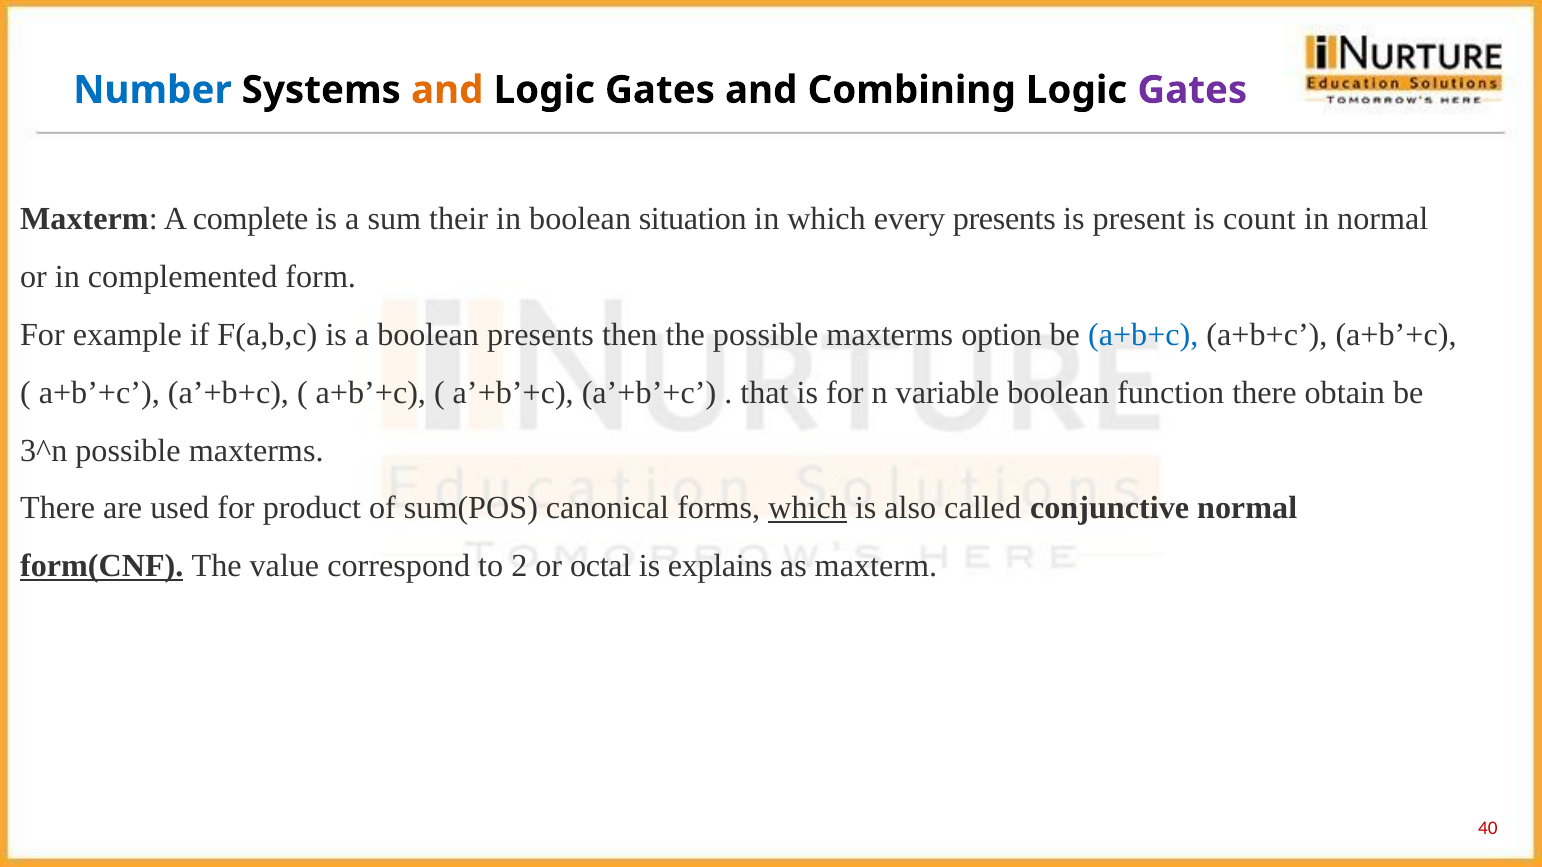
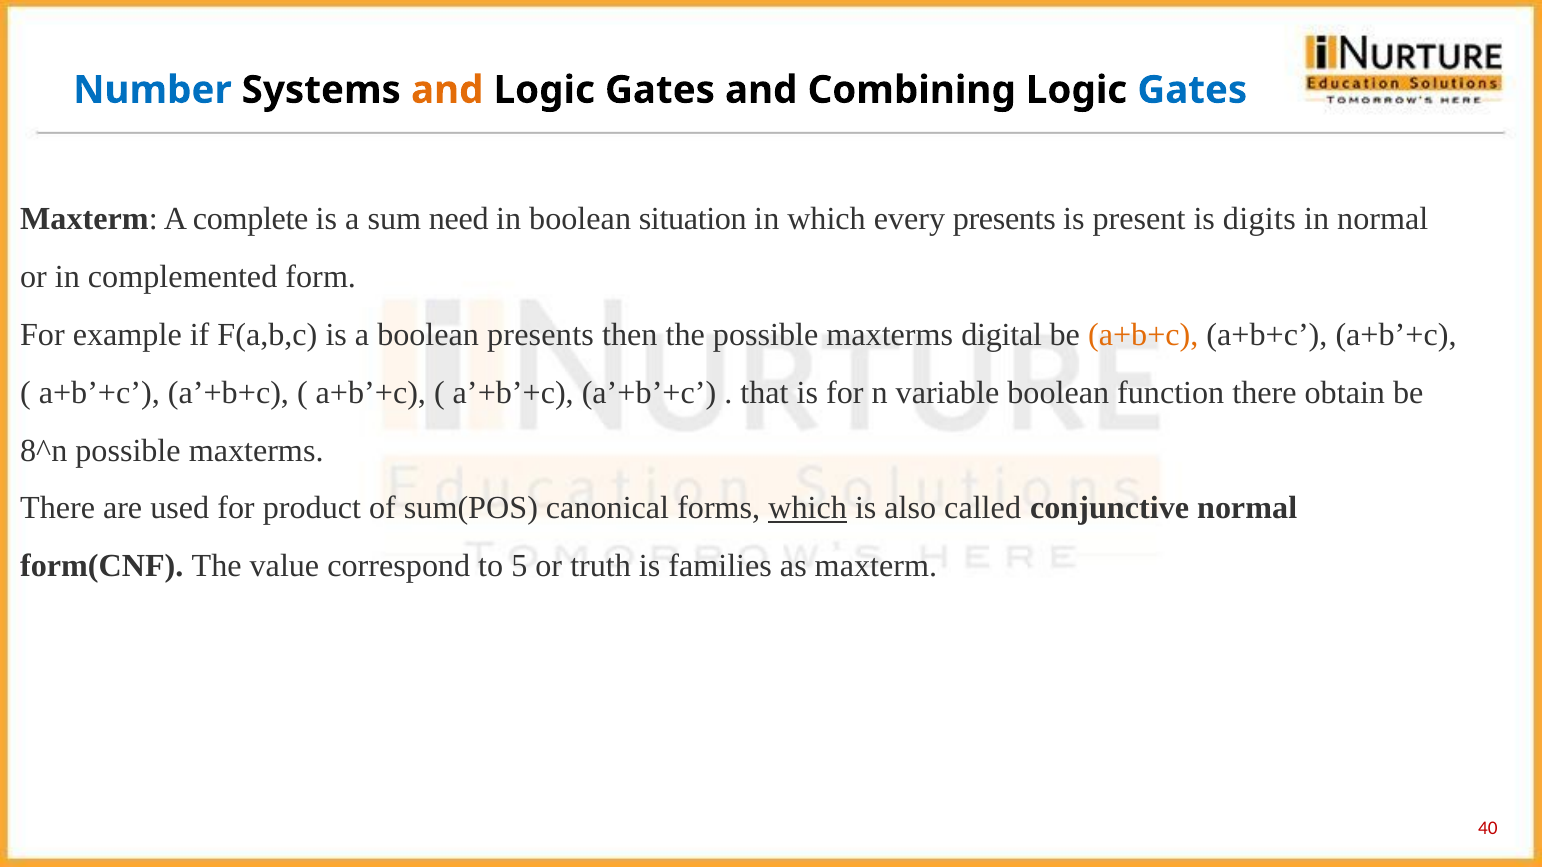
Gates at (1192, 90) colour: purple -> blue
their: their -> need
count: count -> digits
option: option -> digital
a+b+c at (1143, 335) colour: blue -> orange
3^n: 3^n -> 8^n
form(CNF underline: present -> none
2: 2 -> 5
octal: octal -> truth
explains: explains -> families
